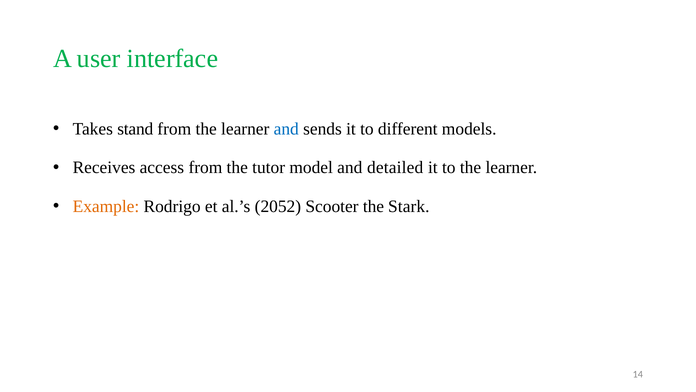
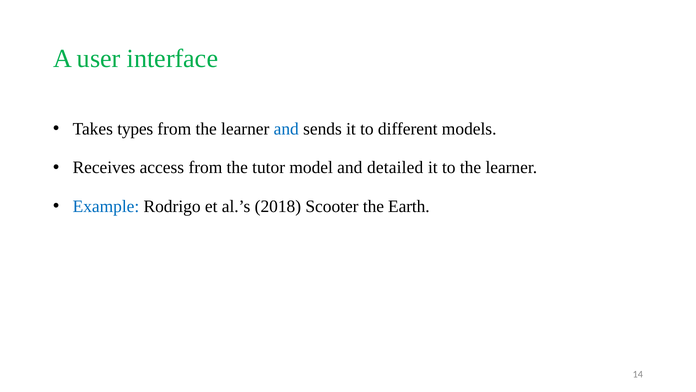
stand: stand -> types
Example colour: orange -> blue
2052: 2052 -> 2018
Stark: Stark -> Earth
